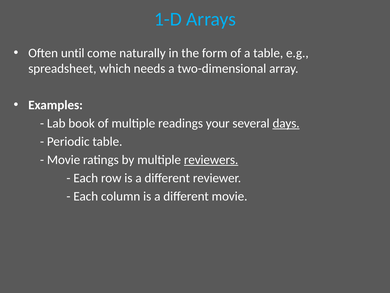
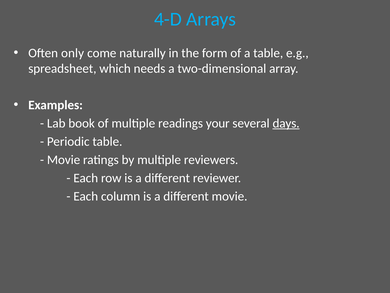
1-D: 1-D -> 4-D
until: until -> only
reviewers underline: present -> none
